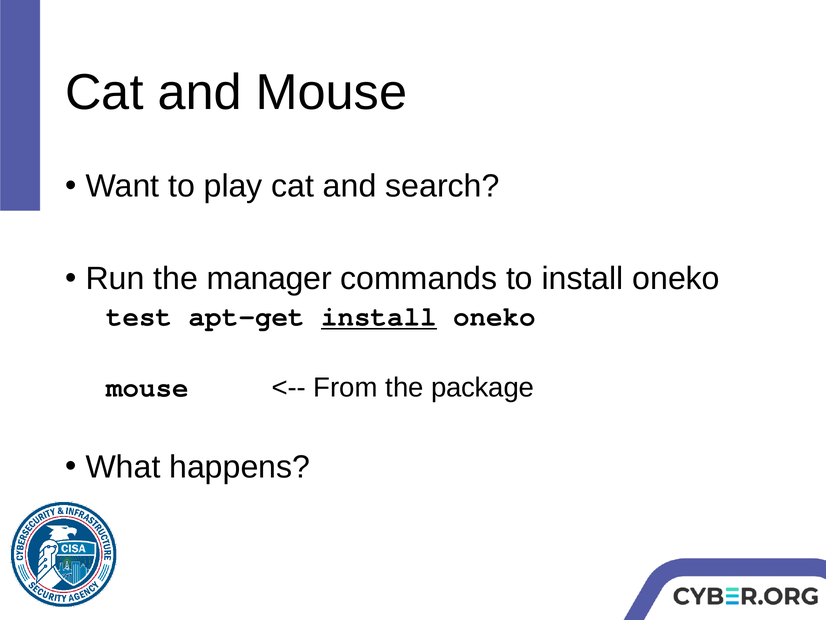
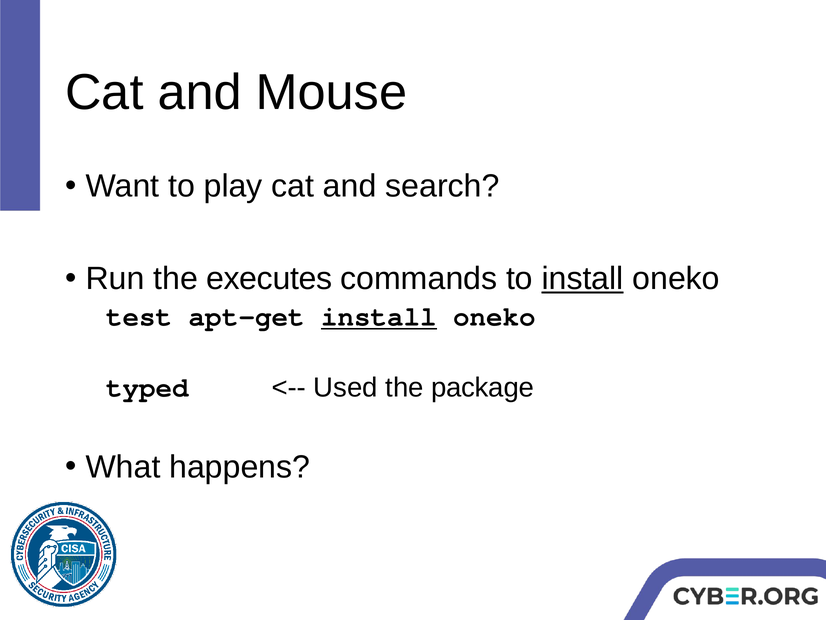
manager: manager -> executes
install at (583, 279) underline: none -> present
mouse at (148, 387): mouse -> typed
From: From -> Used
